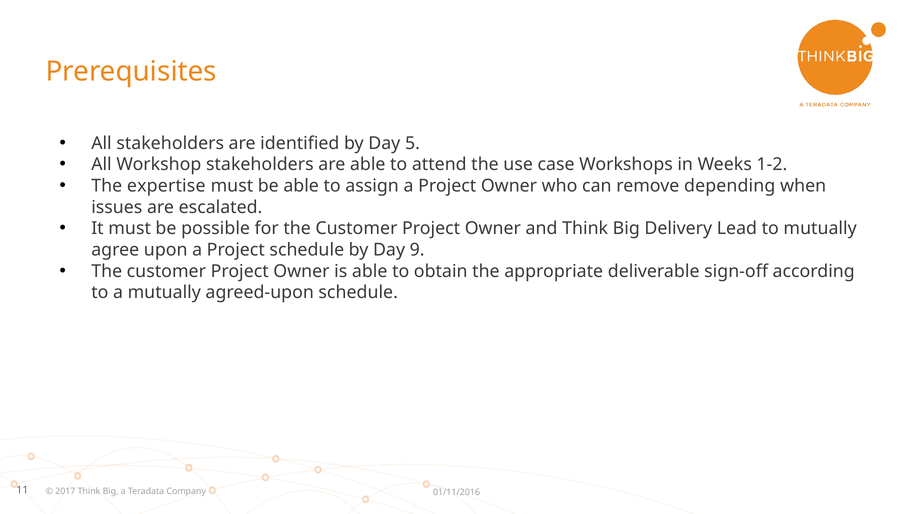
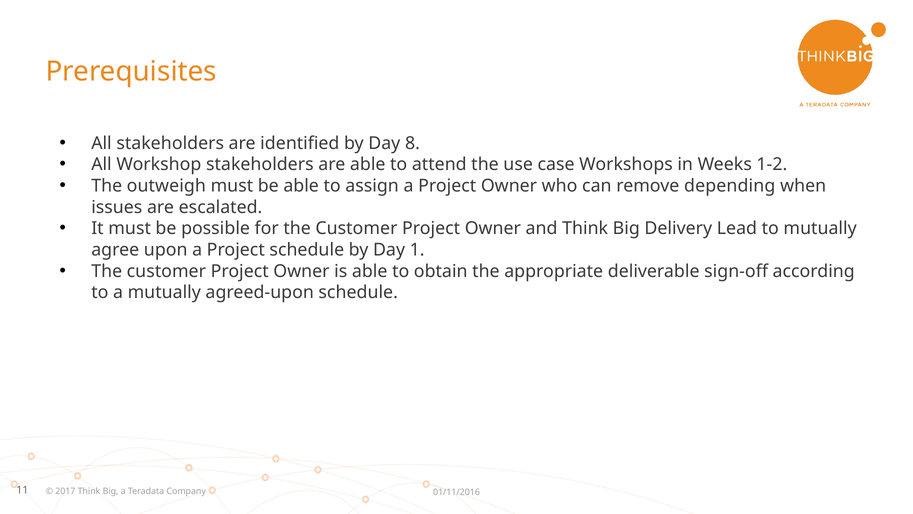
5: 5 -> 8
expertise: expertise -> outweigh
9: 9 -> 1
